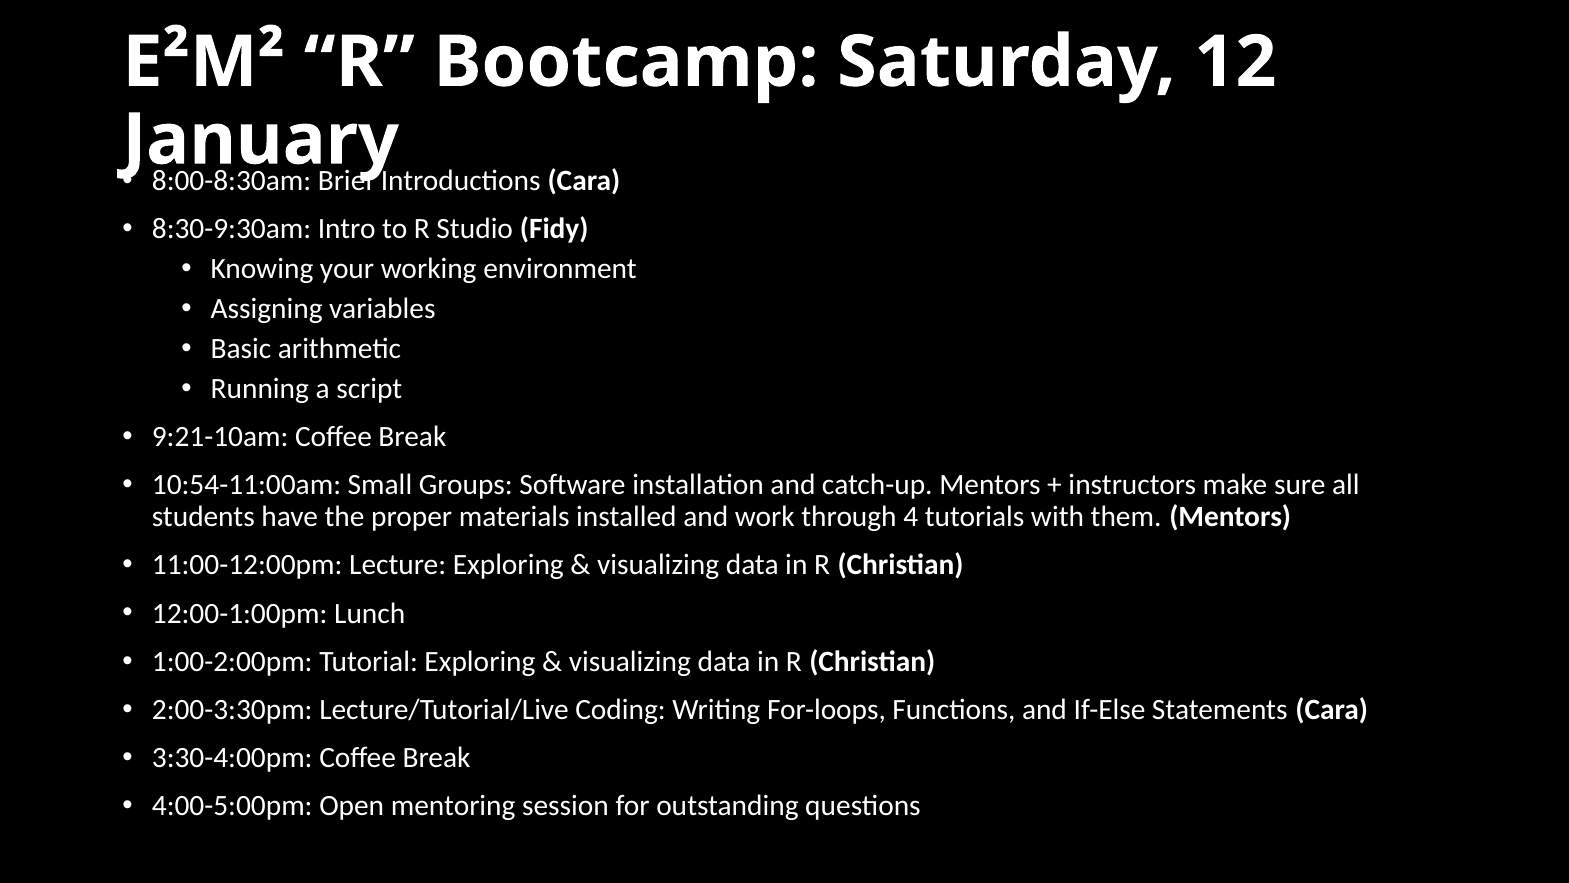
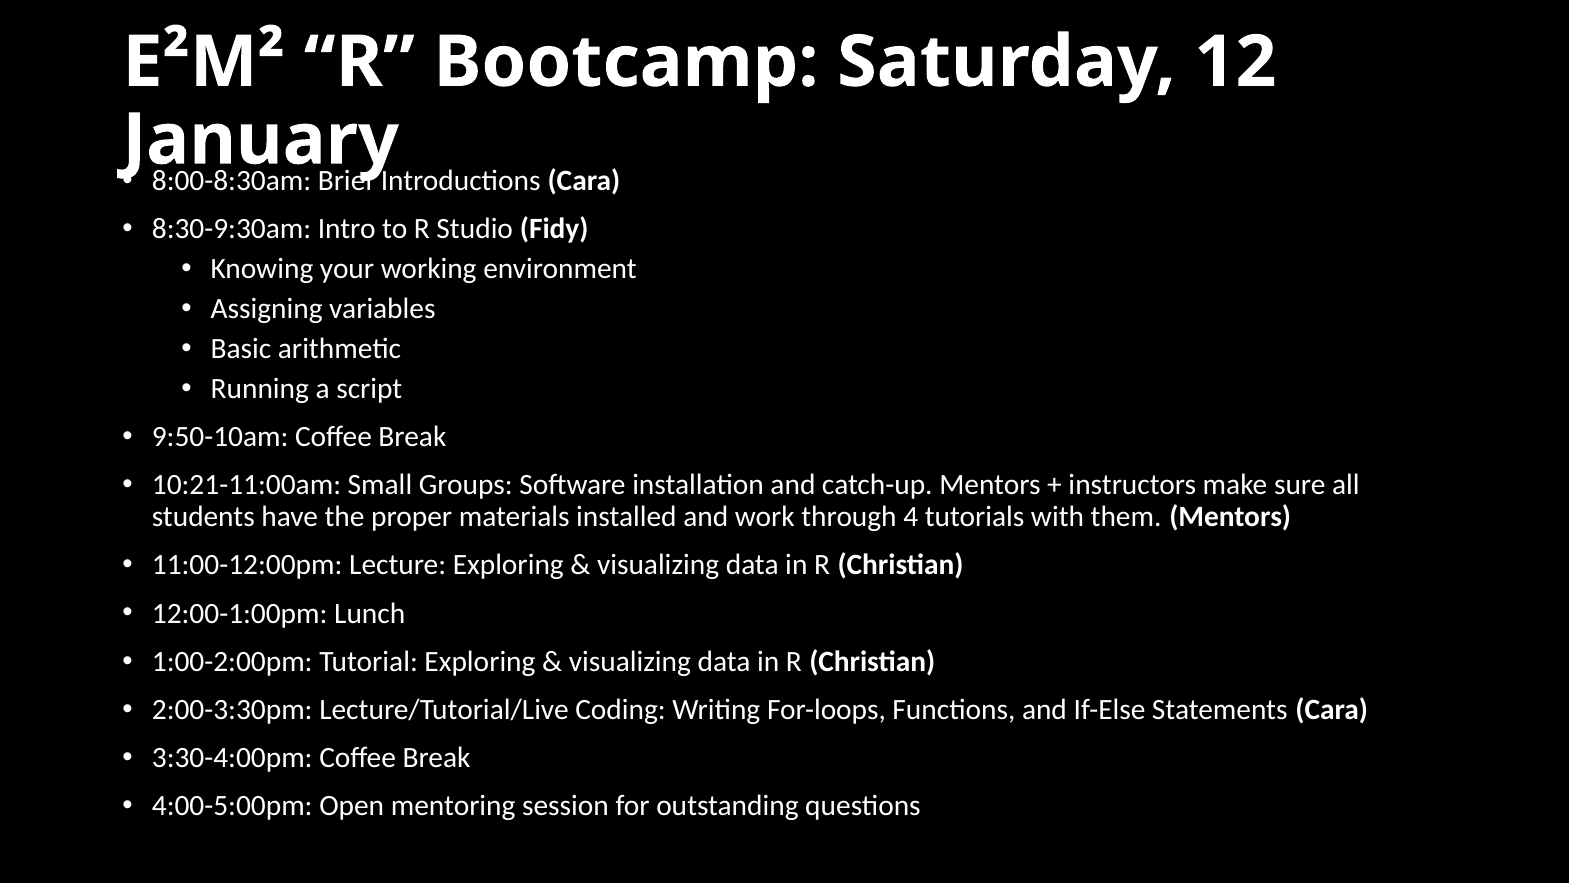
9:21-10am: 9:21-10am -> 9:50-10am
10:54-11:00am: 10:54-11:00am -> 10:21-11:00am
